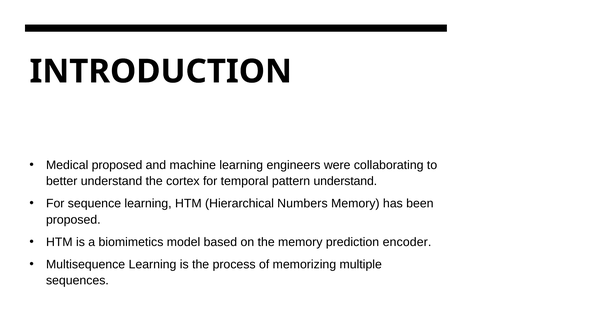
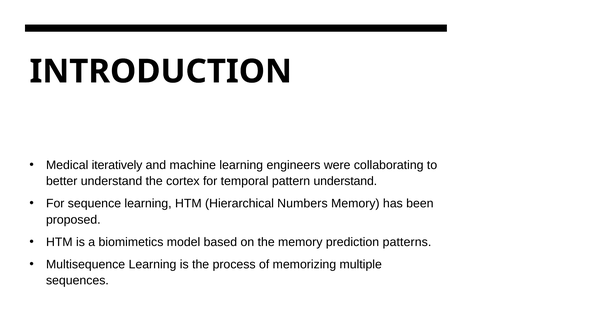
Medical proposed: proposed -> iteratively
encoder: encoder -> patterns
